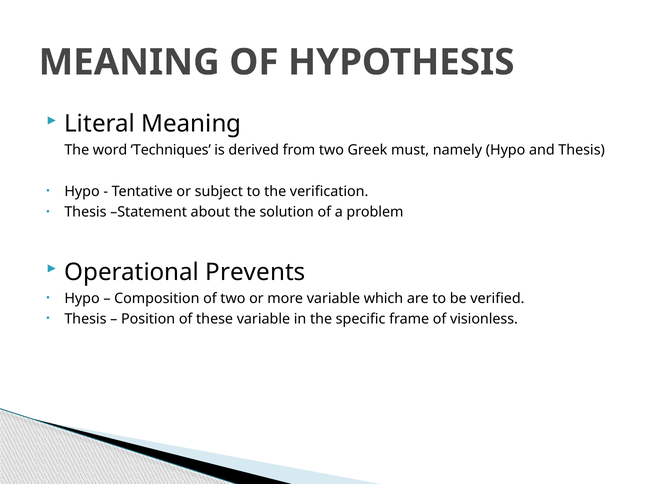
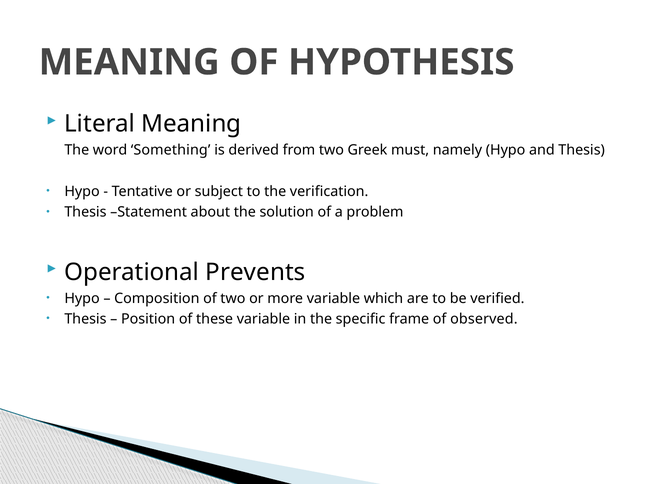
Techniques: Techniques -> Something
visionless: visionless -> observed
